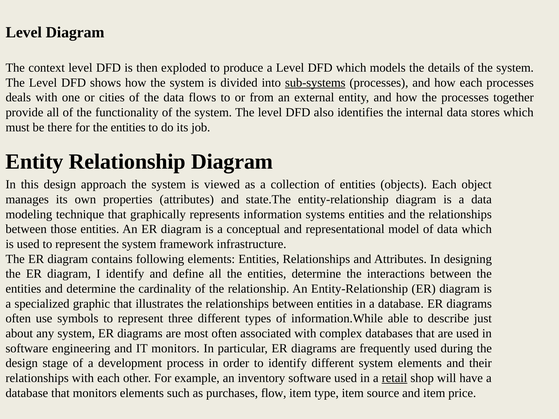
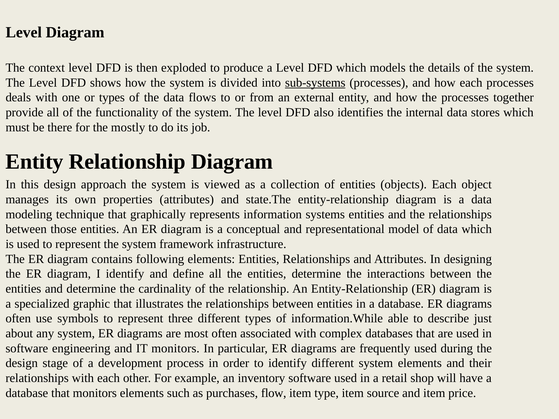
or cities: cities -> types
for the entities: entities -> mostly
retail underline: present -> none
